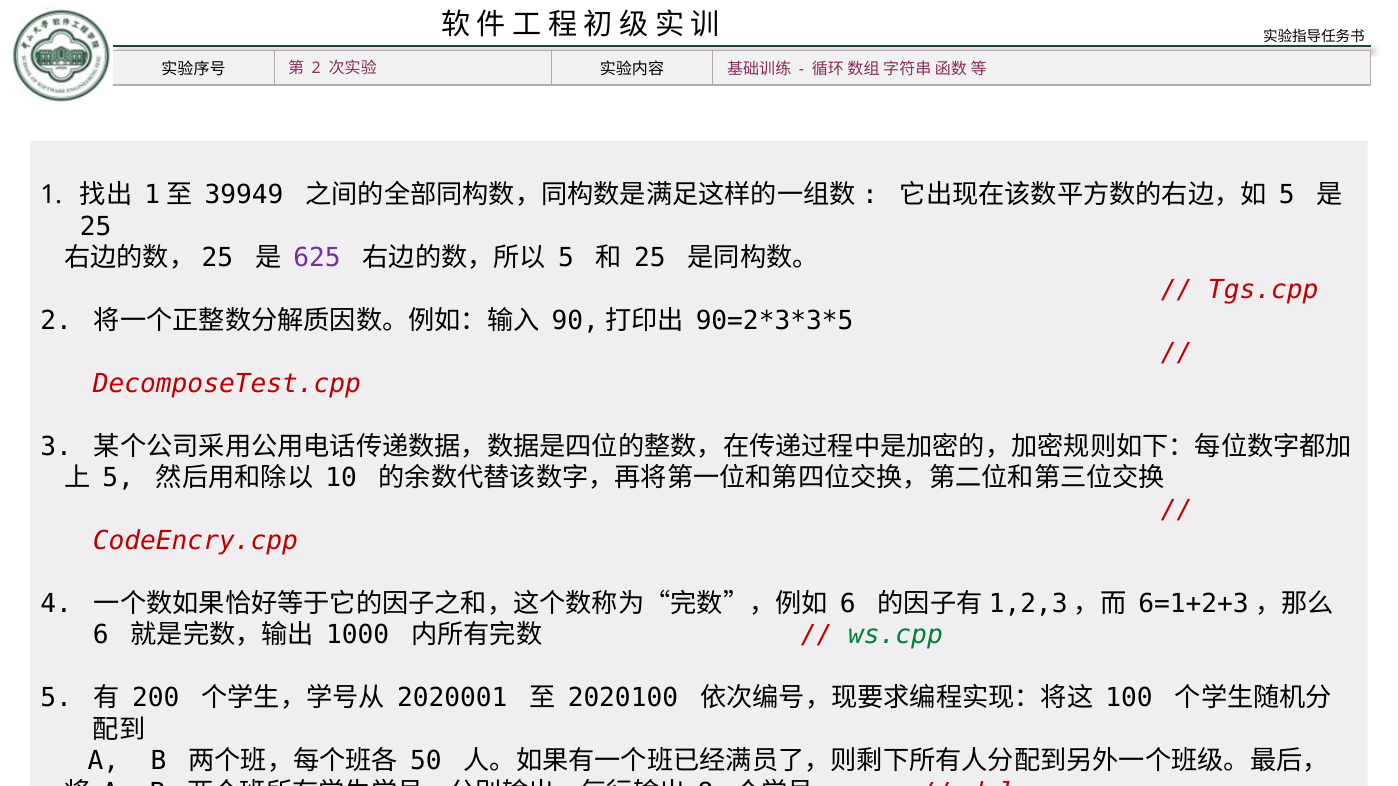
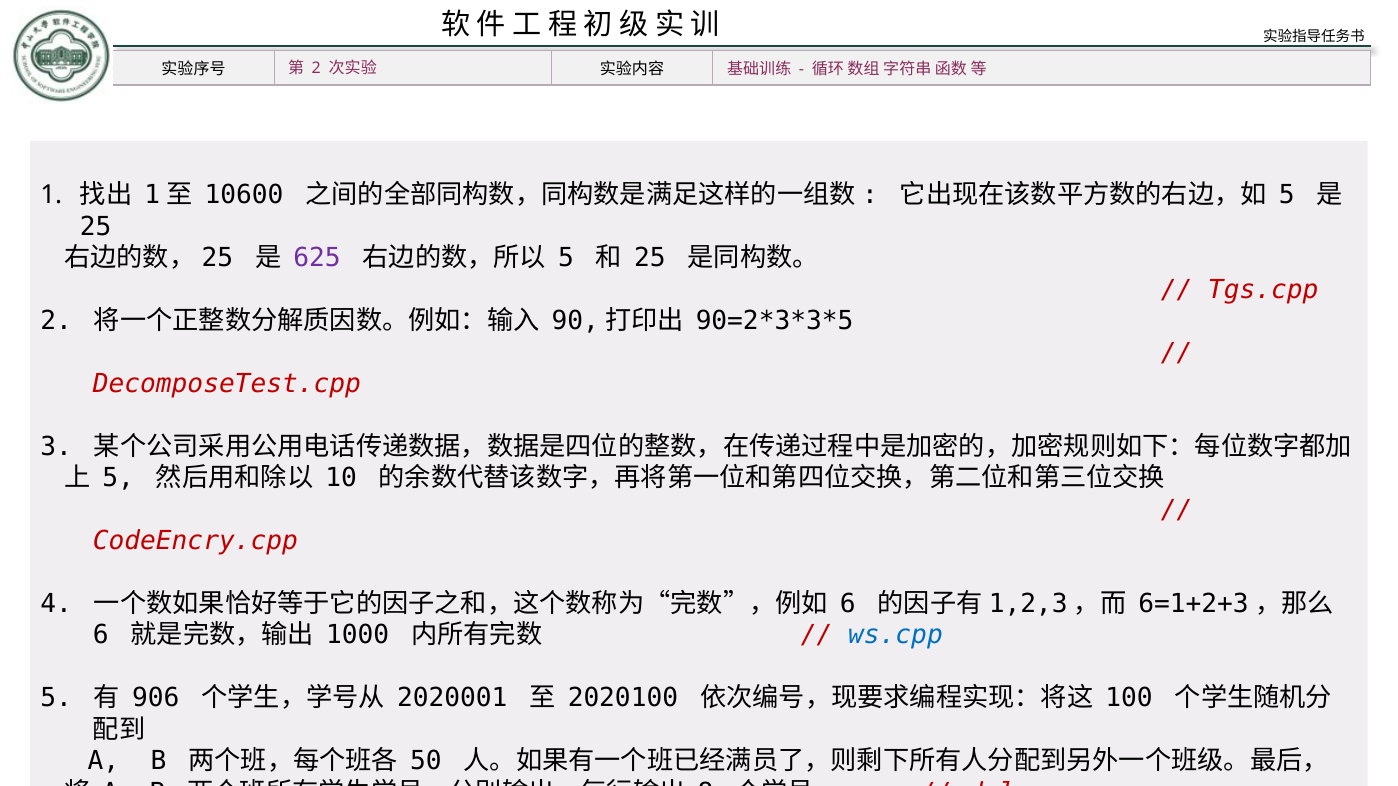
39949: 39949 -> 10600
ws.cpp colour: green -> blue
200: 200 -> 906
